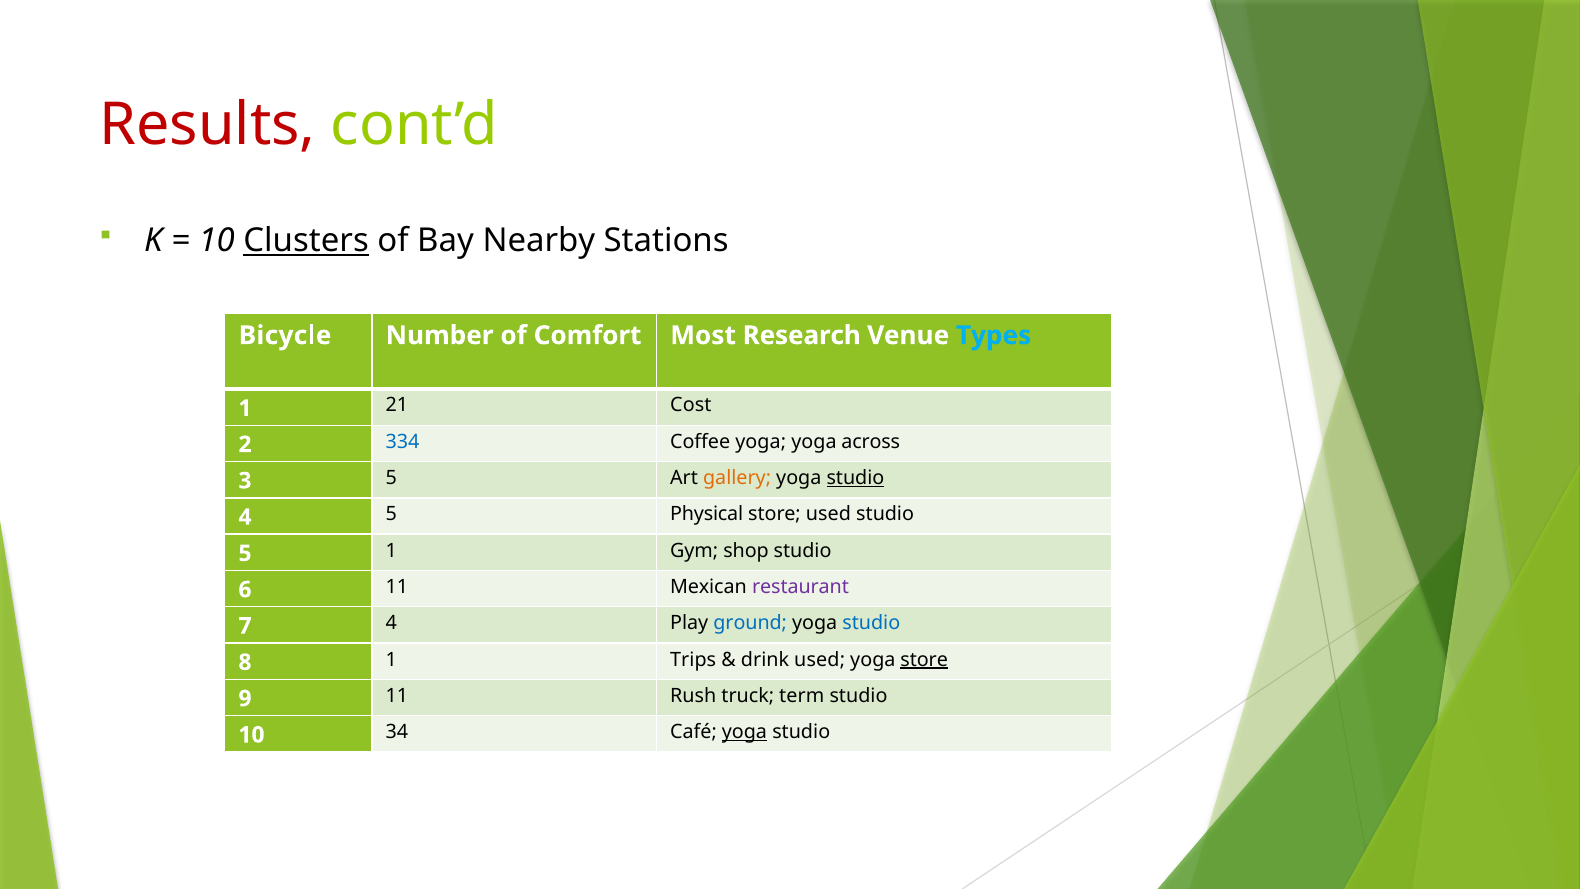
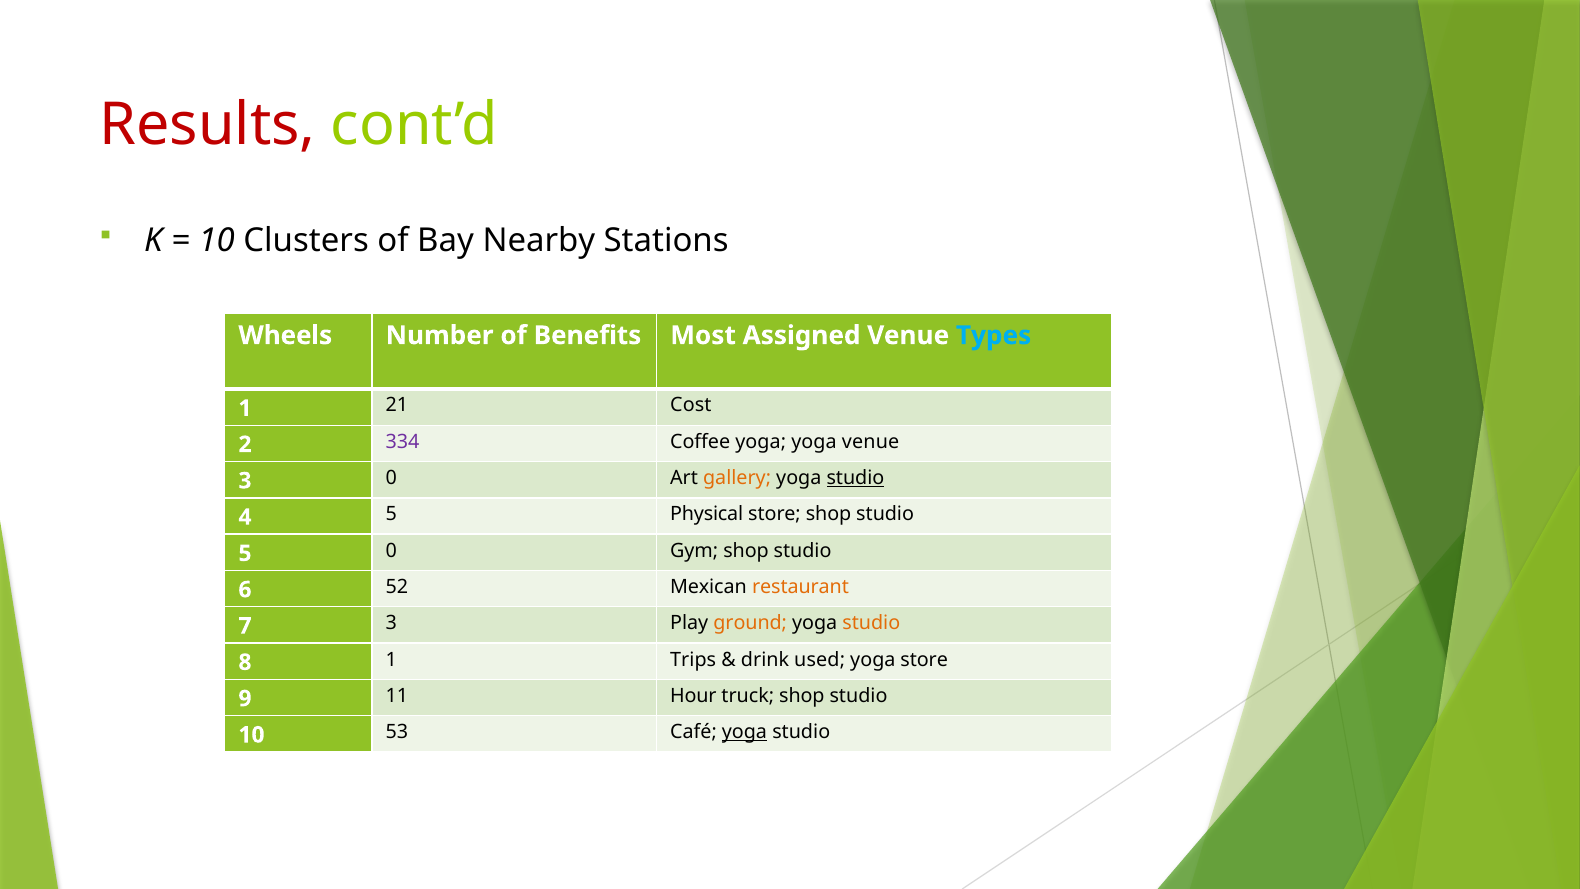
Clusters underline: present -> none
Bicycle: Bicycle -> Wheels
Comfort: Comfort -> Benefits
Research: Research -> Assigned
334 colour: blue -> purple
yoga across: across -> venue
3 5: 5 -> 0
store used: used -> shop
5 1: 1 -> 0
6 11: 11 -> 52
restaurant colour: purple -> orange
7 4: 4 -> 3
ground colour: blue -> orange
studio at (871, 623) colour: blue -> orange
store at (924, 659) underline: present -> none
Rush: Rush -> Hour
truck term: term -> shop
34: 34 -> 53
